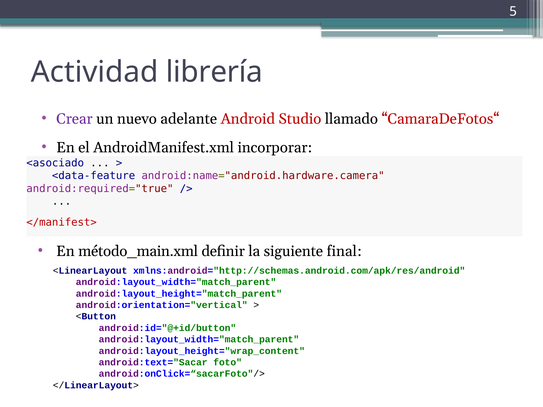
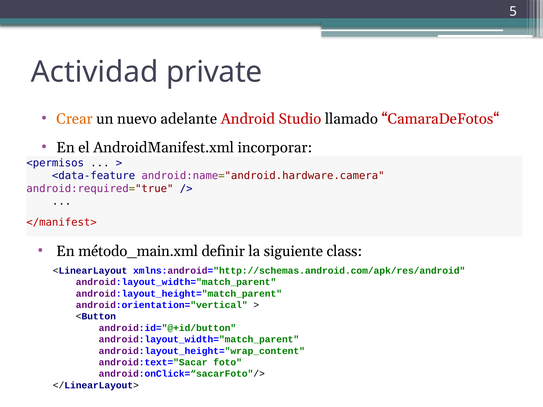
librería: librería -> private
Crear colour: purple -> orange
<asociado: <asociado -> <permisos
final: final -> class
